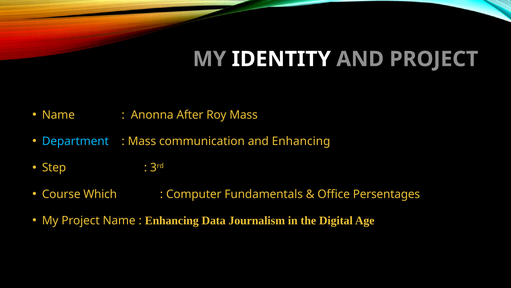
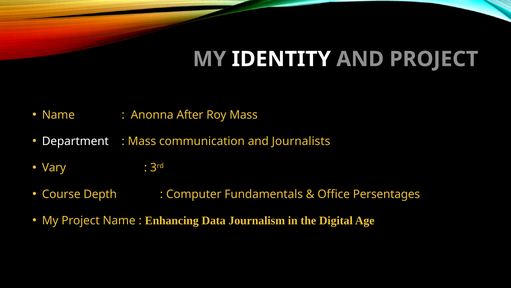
Department colour: light blue -> white
and Enhancing: Enhancing -> Journalists
Step: Step -> Vary
Which: Which -> Depth
